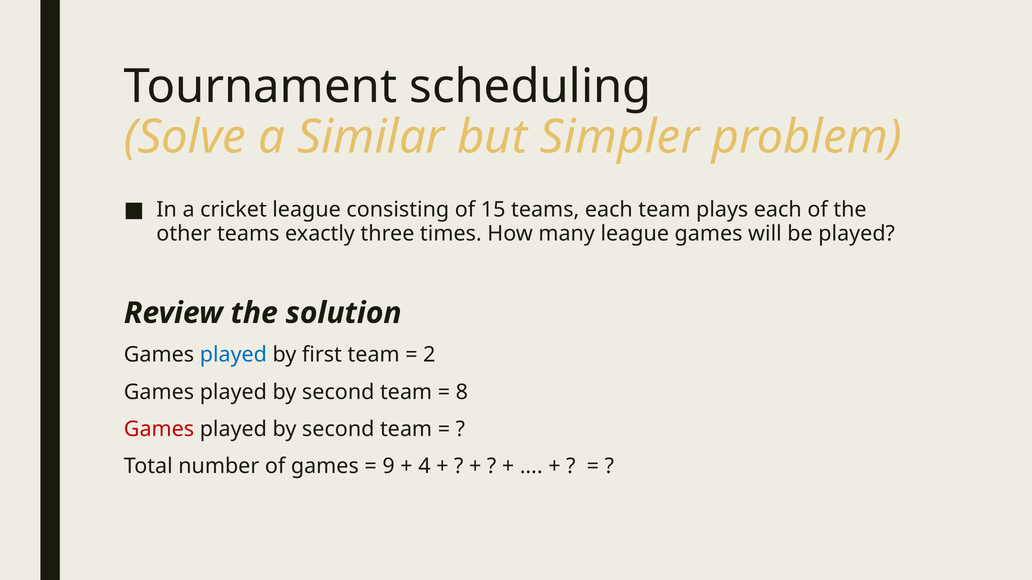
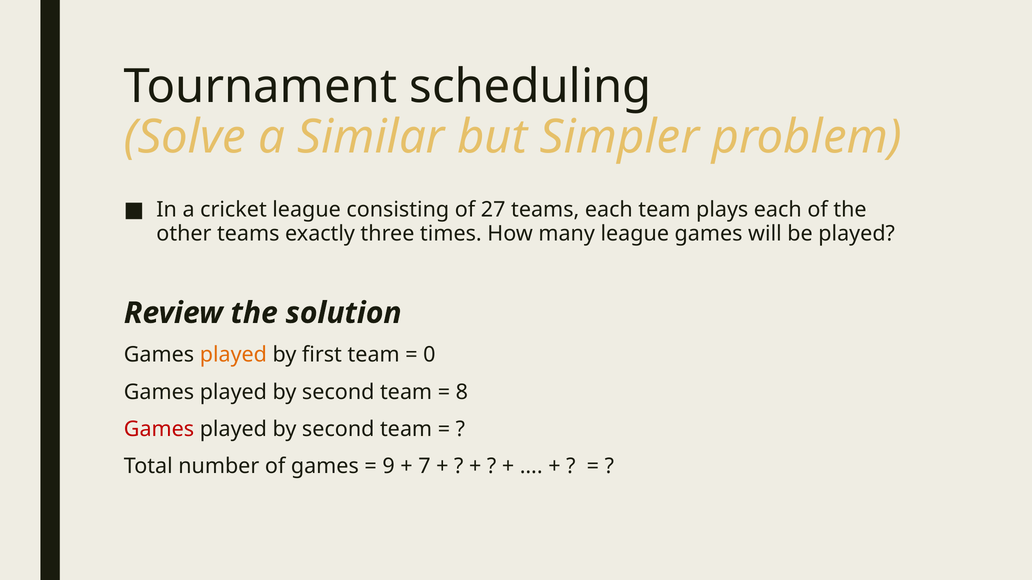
15: 15 -> 27
played at (233, 355) colour: blue -> orange
2: 2 -> 0
4: 4 -> 7
